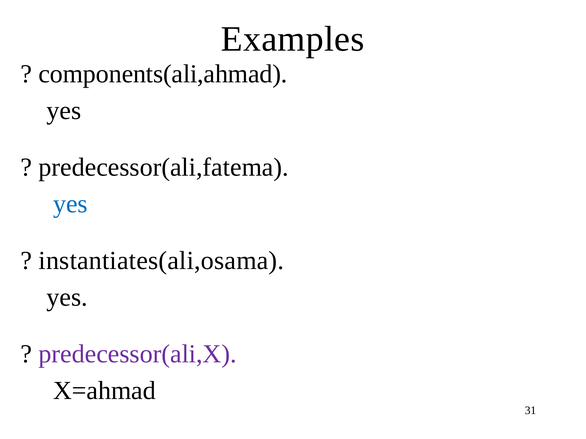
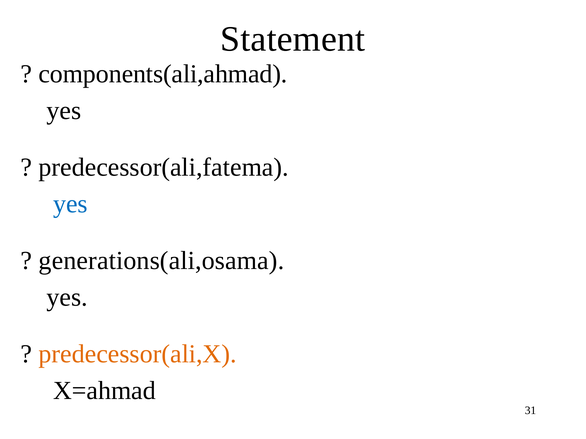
Examples: Examples -> Statement
instantiates(ali,osama: instantiates(ali,osama -> generations(ali,osama
predecessor(ali,X colour: purple -> orange
